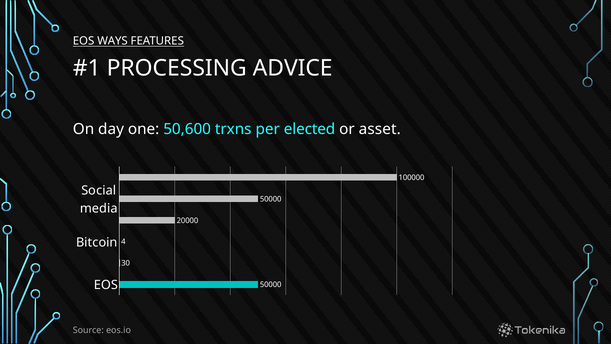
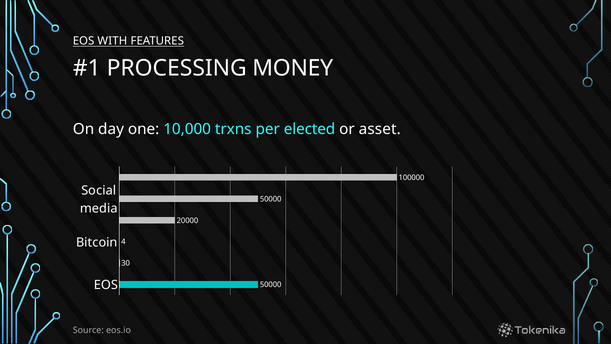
WAYS: WAYS -> WITH
ADVICE: ADVICE -> MONEY
50,600: 50,600 -> 10,000
